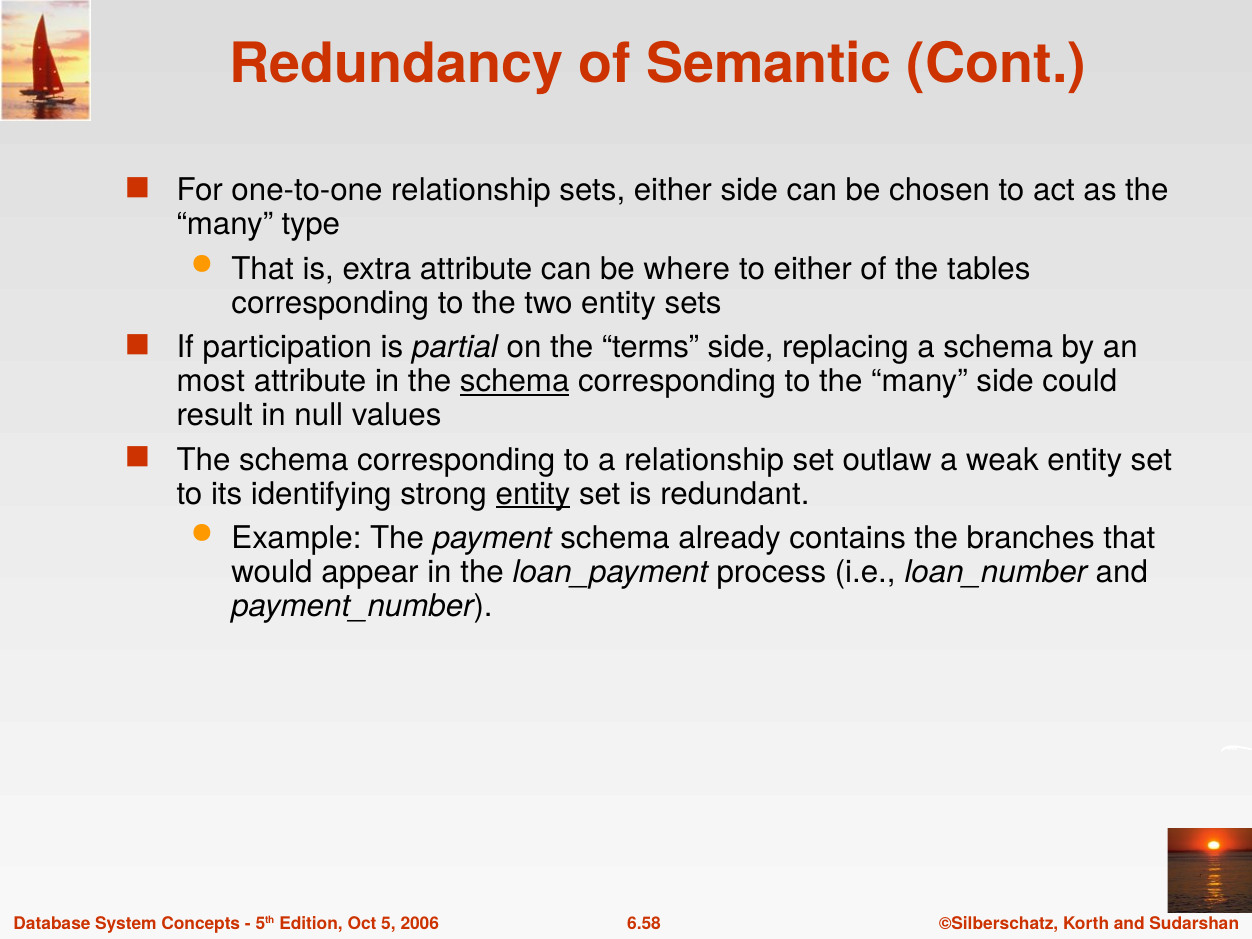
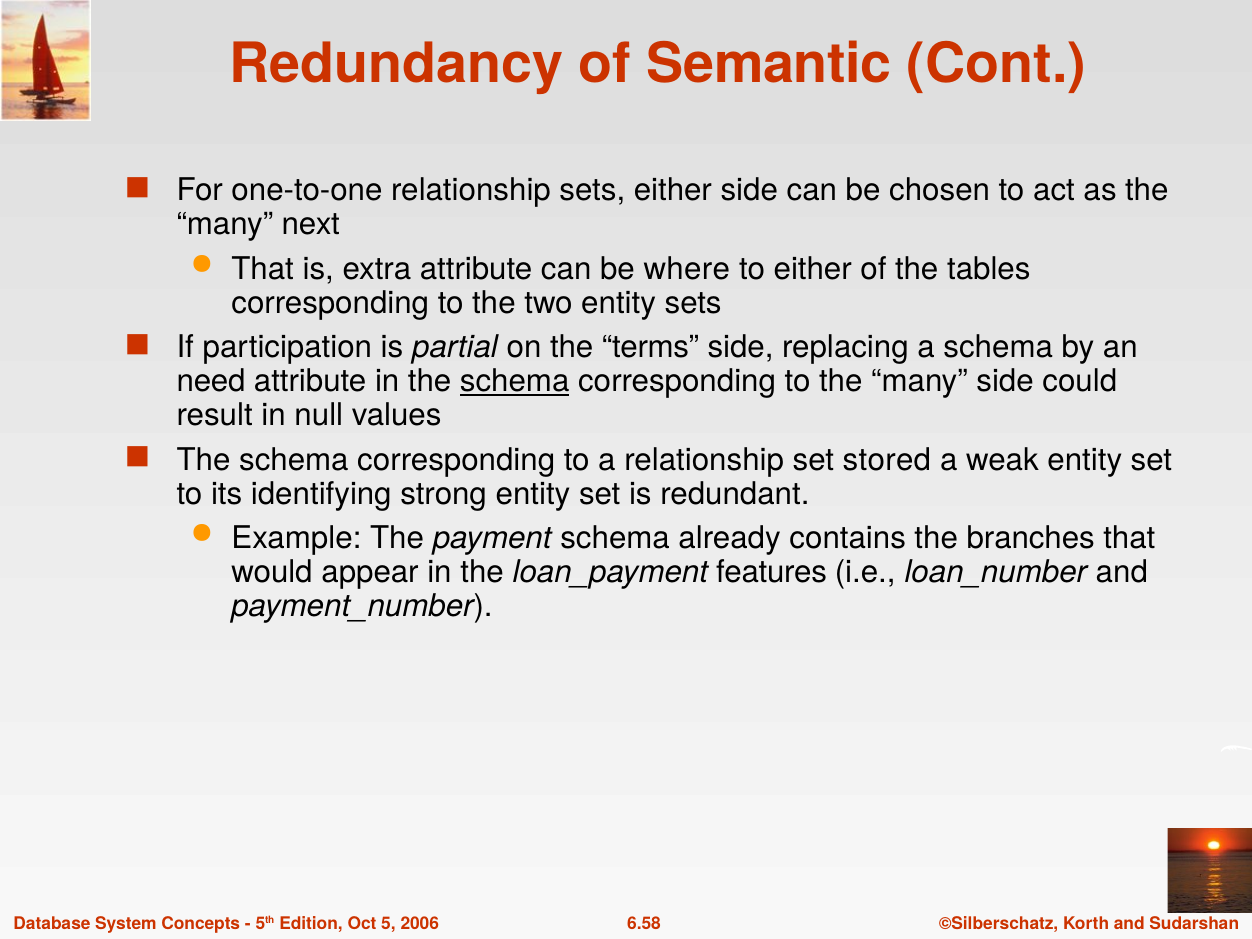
type: type -> next
most: most -> need
outlaw: outlaw -> stored
entity at (533, 494) underline: present -> none
process: process -> features
